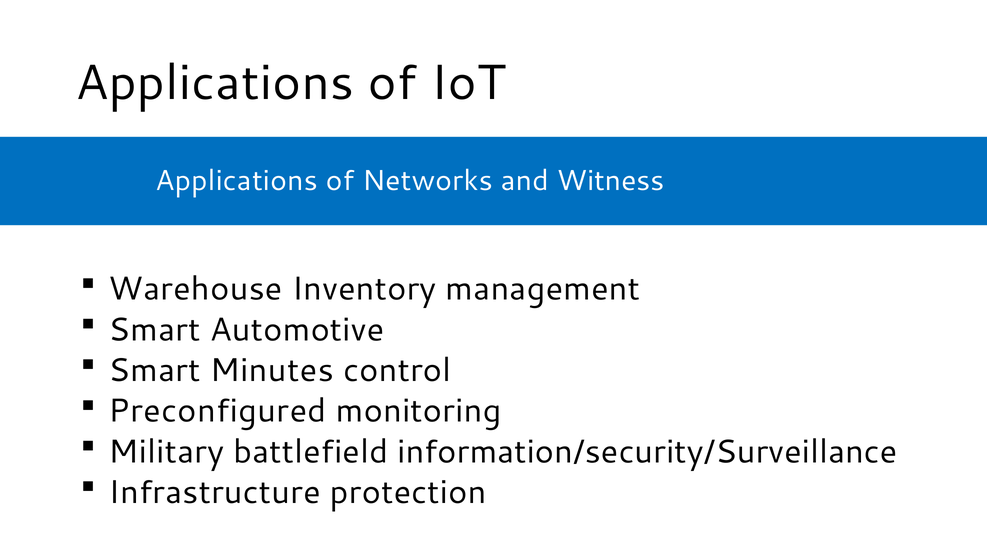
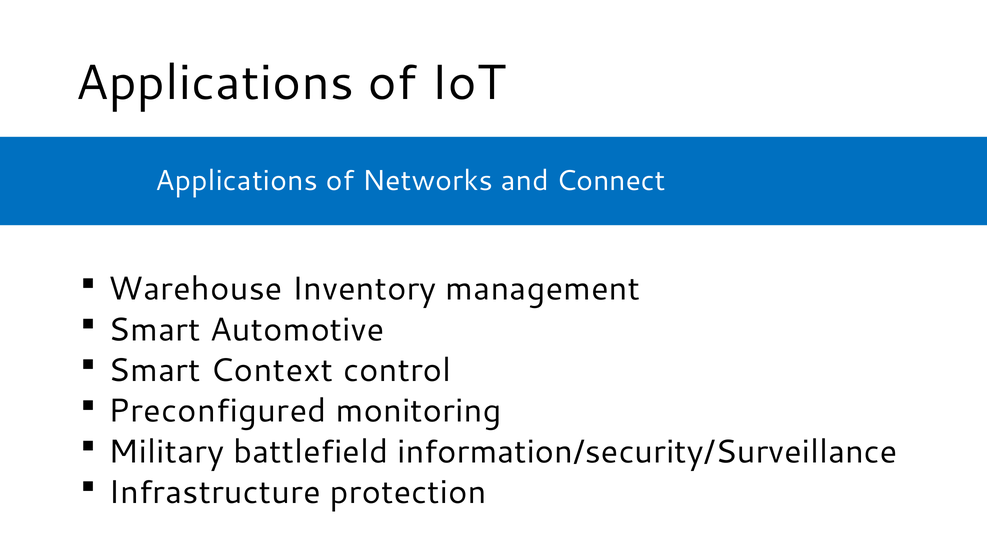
Witness: Witness -> Connect
Minutes: Minutes -> Context
